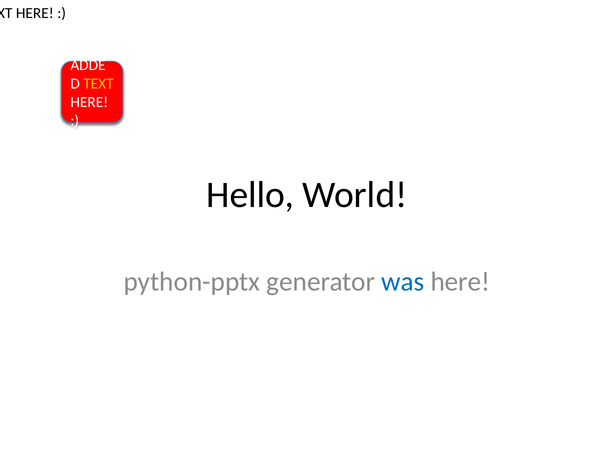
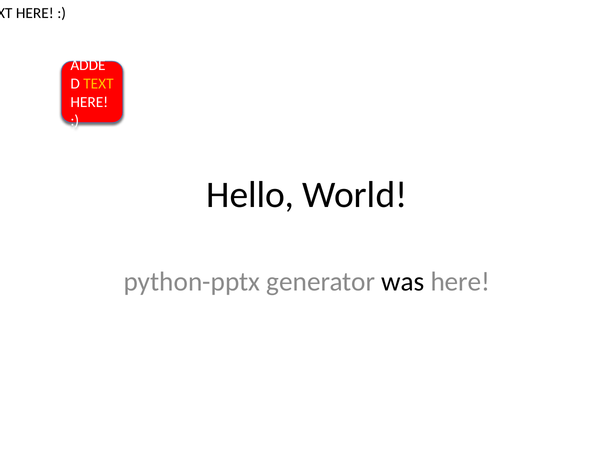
was colour: blue -> black
